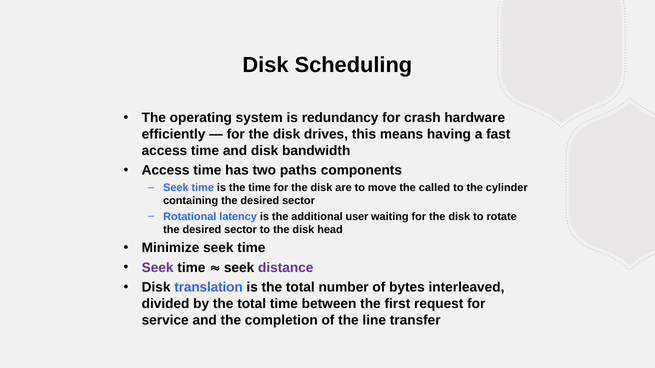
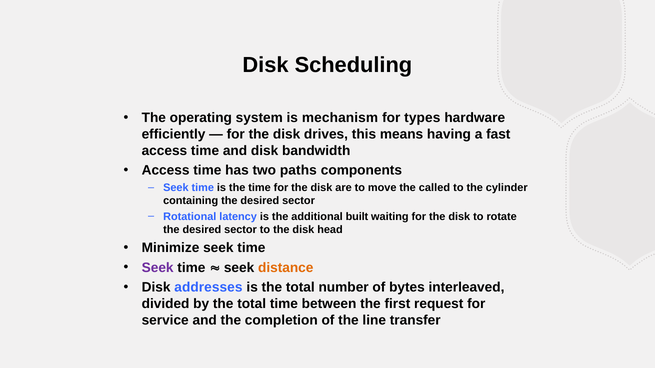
redundancy: redundancy -> mechanism
crash: crash -> types
user: user -> built
distance colour: purple -> orange
translation: translation -> addresses
